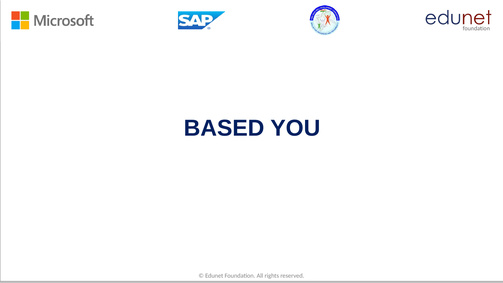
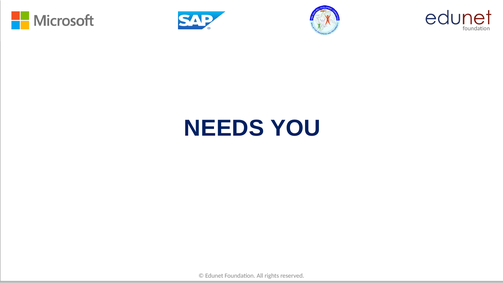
BASED: BASED -> NEEDS
